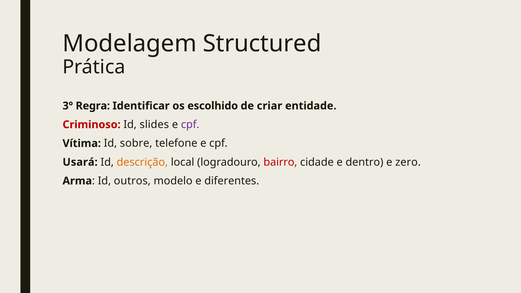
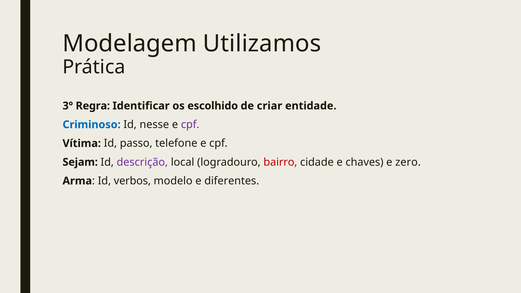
Structured: Structured -> Utilizamos
Criminoso colour: red -> blue
slides: slides -> nesse
sobre: sobre -> passo
Usará: Usará -> Sejam
descrição colour: orange -> purple
dentro: dentro -> chaves
outros: outros -> verbos
